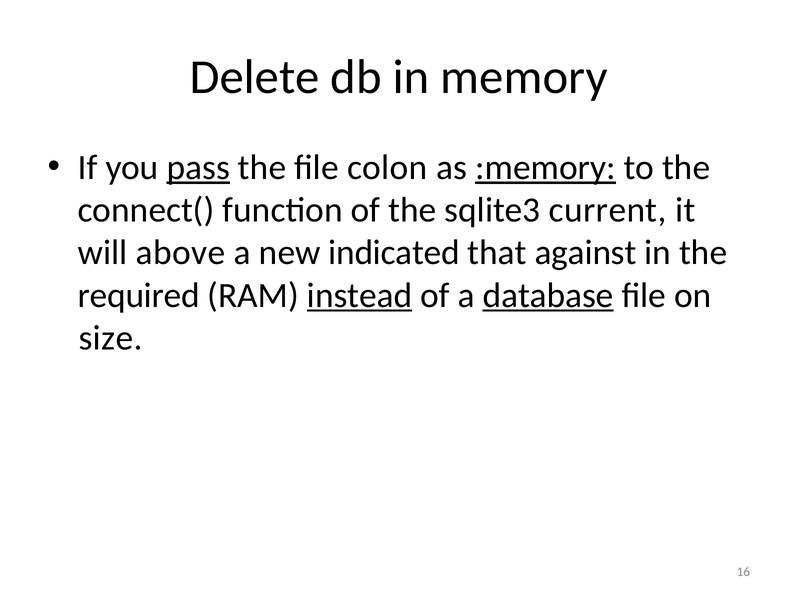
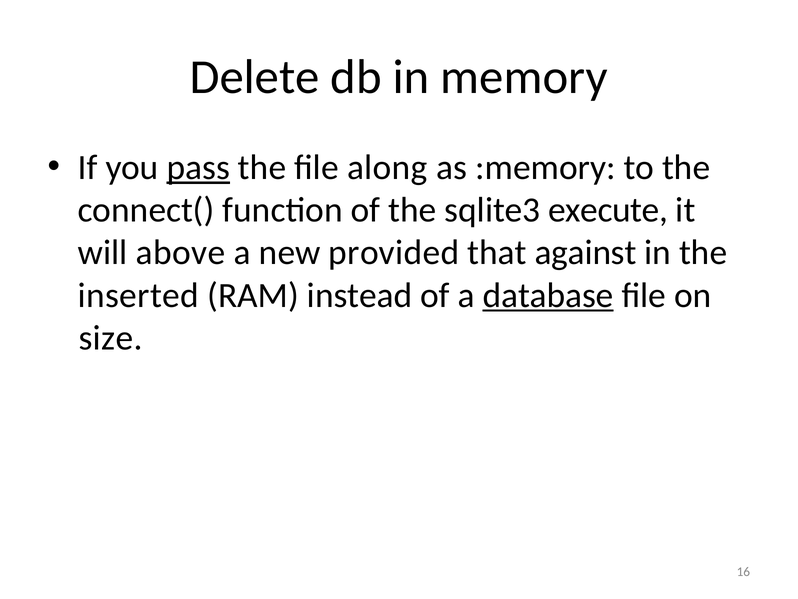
colon: colon -> along
:memory underline: present -> none
current: current -> execute
indicated: indicated -> provided
required: required -> inserted
instead underline: present -> none
